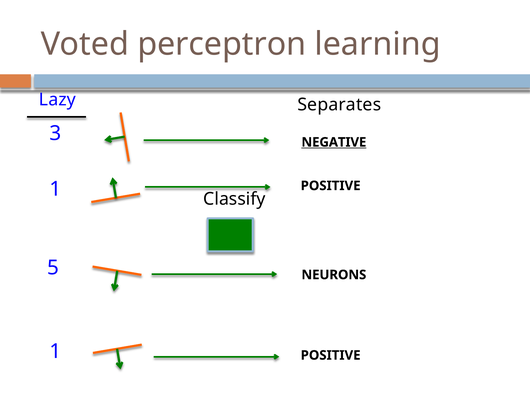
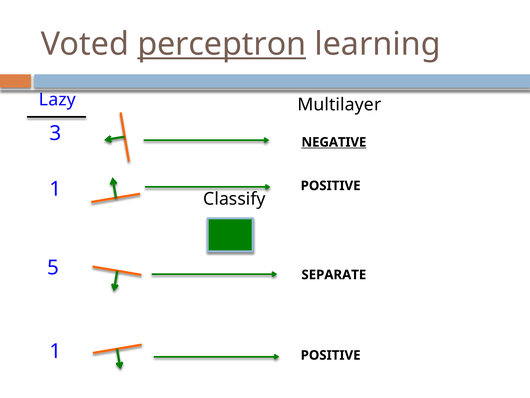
perceptron underline: none -> present
Separates: Separates -> Multilayer
NEURONS: NEURONS -> SEPARATE
